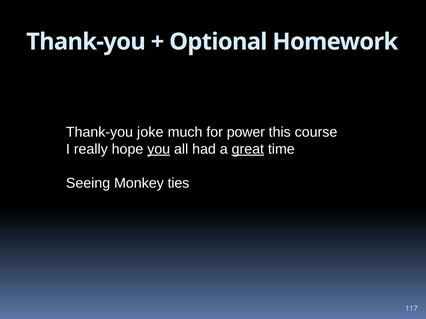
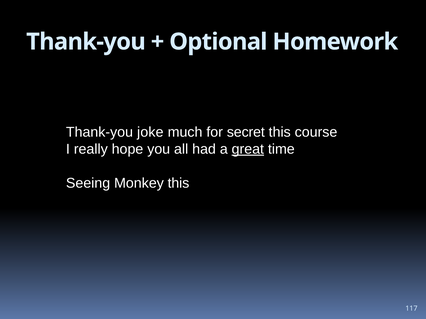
power: power -> secret
you underline: present -> none
Monkey ties: ties -> this
